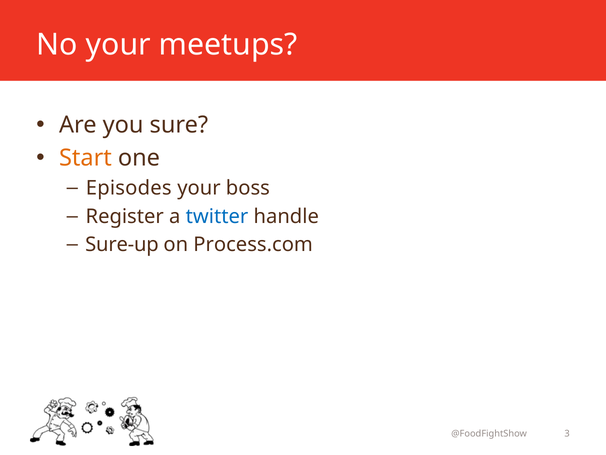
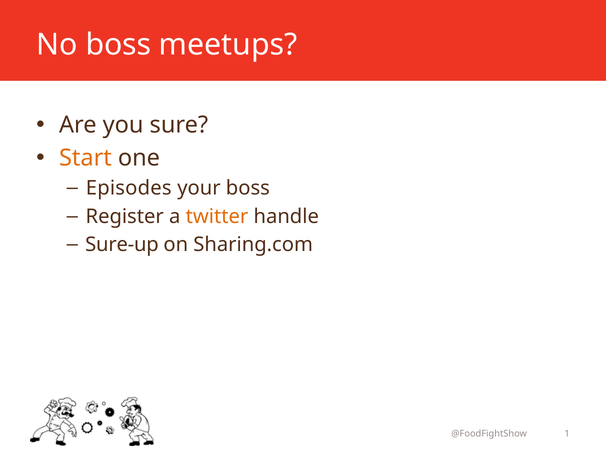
No your: your -> boss
twitter colour: blue -> orange
Process.com: Process.com -> Sharing.com
3: 3 -> 1
